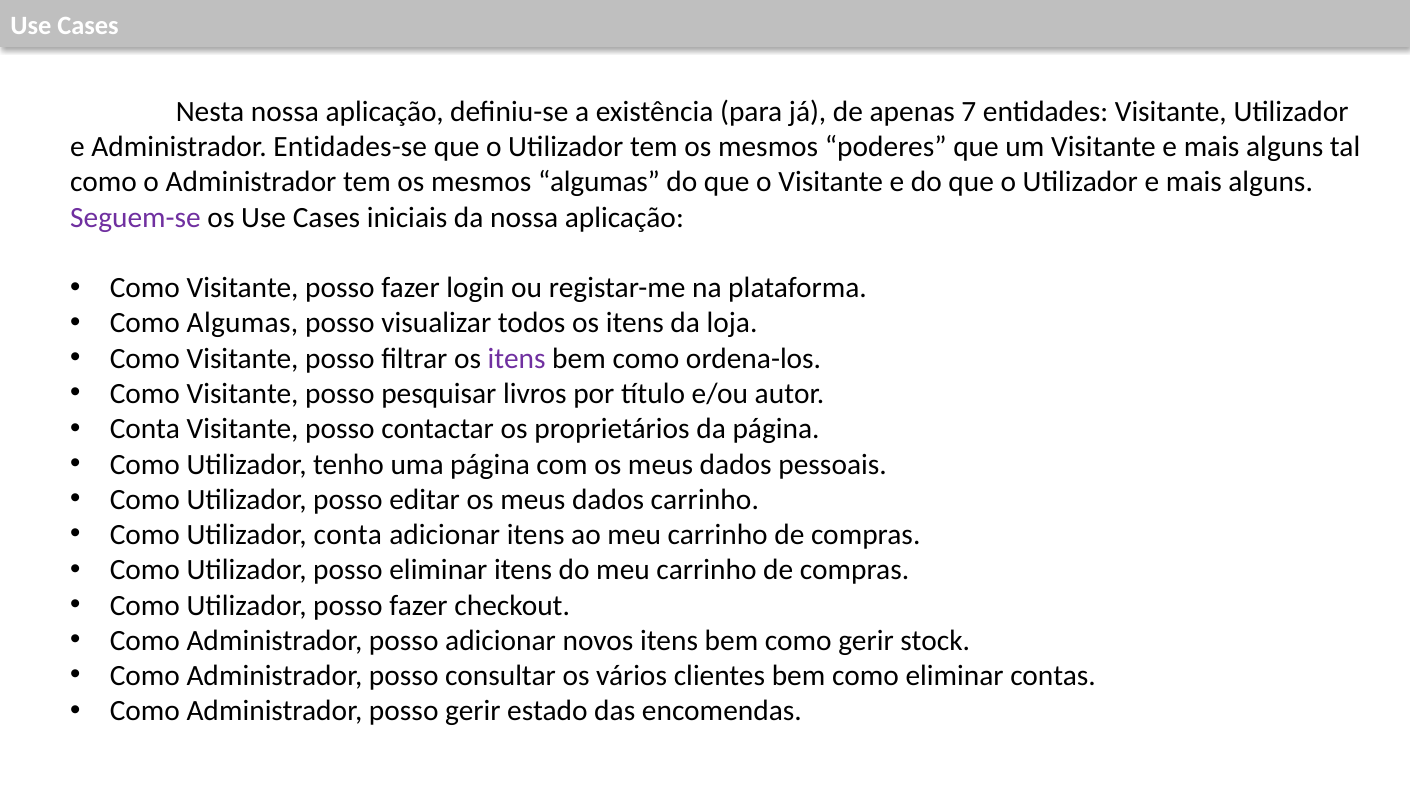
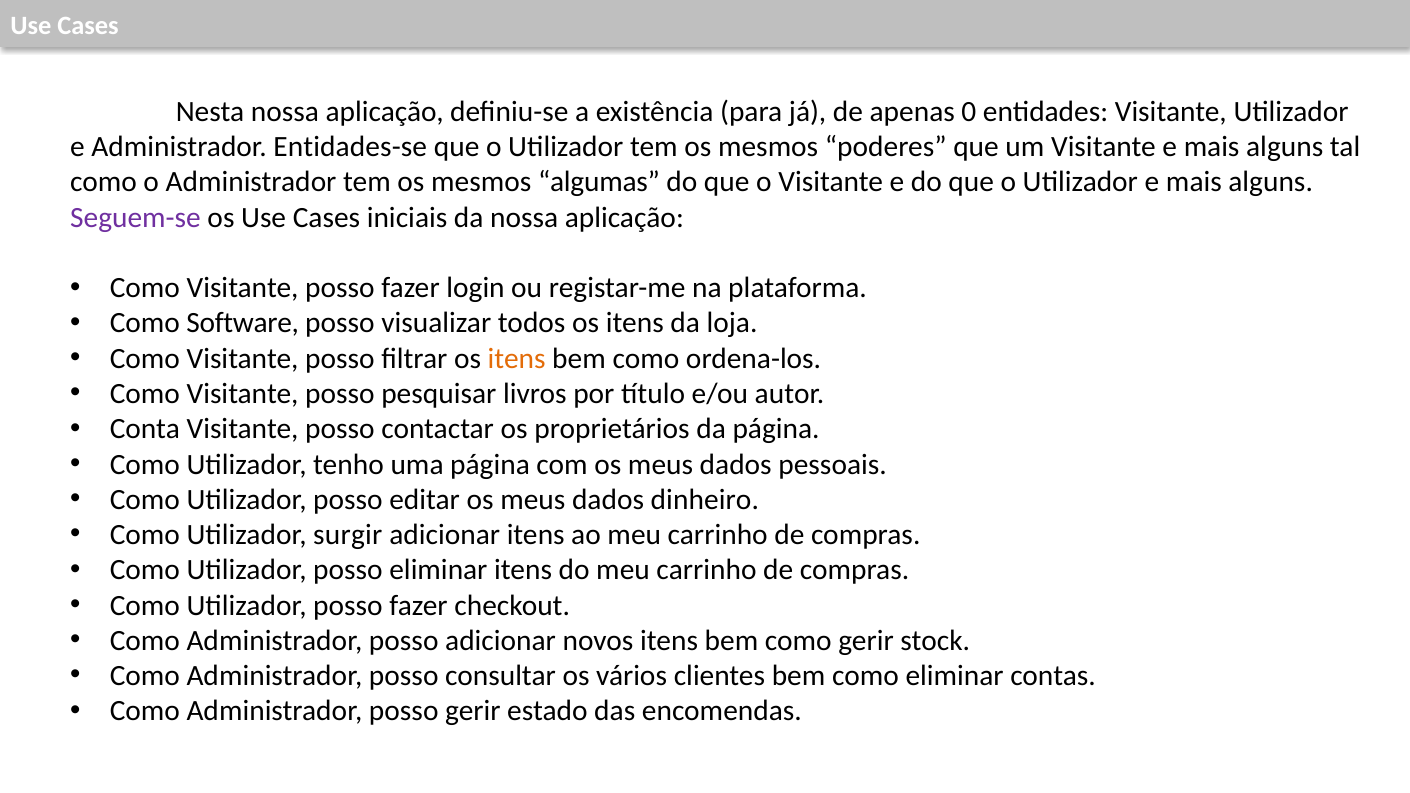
7: 7 -> 0
Como Algumas: Algumas -> Software
itens at (517, 359) colour: purple -> orange
dados carrinho: carrinho -> dinheiro
Utilizador conta: conta -> surgir
